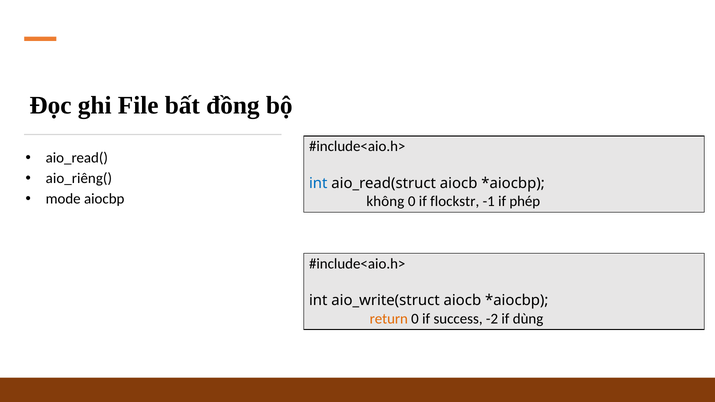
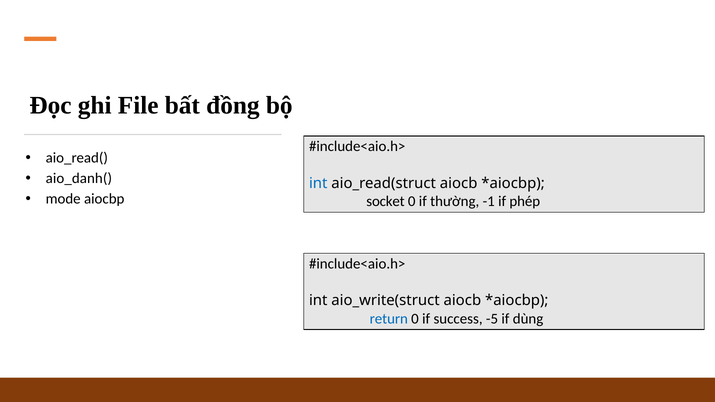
aio_riêng(: aio_riêng( -> aio_danh(
không: không -> socket
flockstr: flockstr -> thường
return colour: orange -> blue
-2: -2 -> -5
